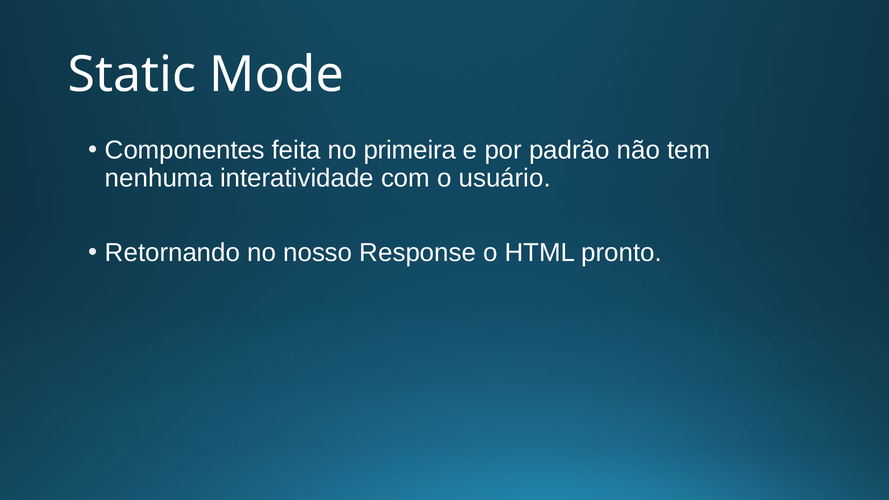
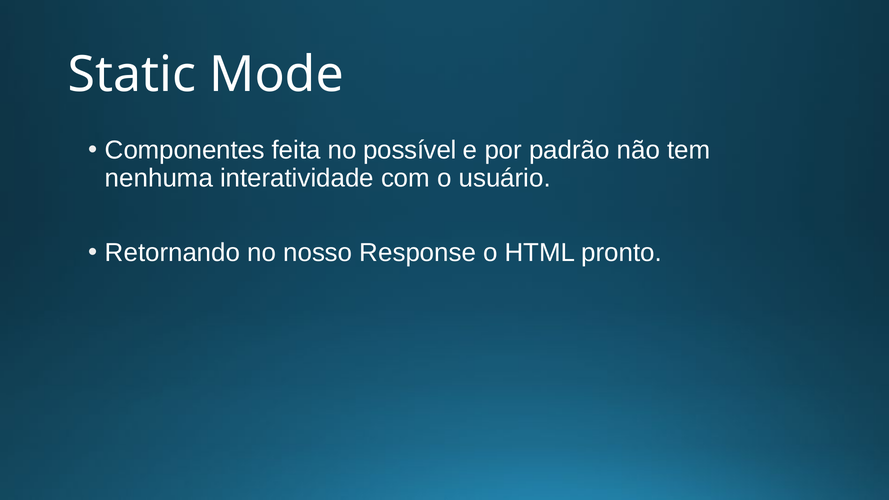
primeira: primeira -> possível
